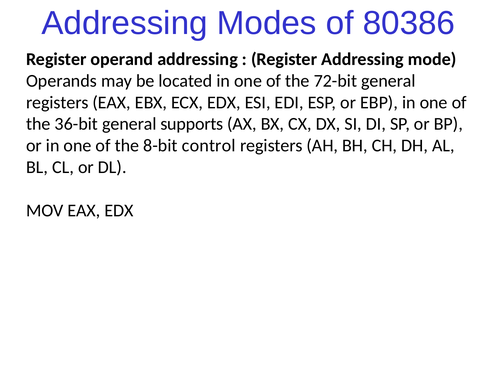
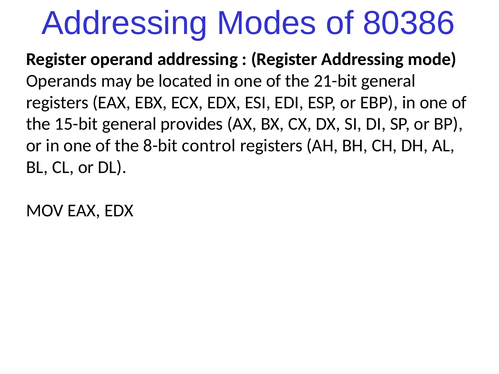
72-bit: 72-bit -> 21-bit
36-bit: 36-bit -> 15-bit
supports: supports -> provides
